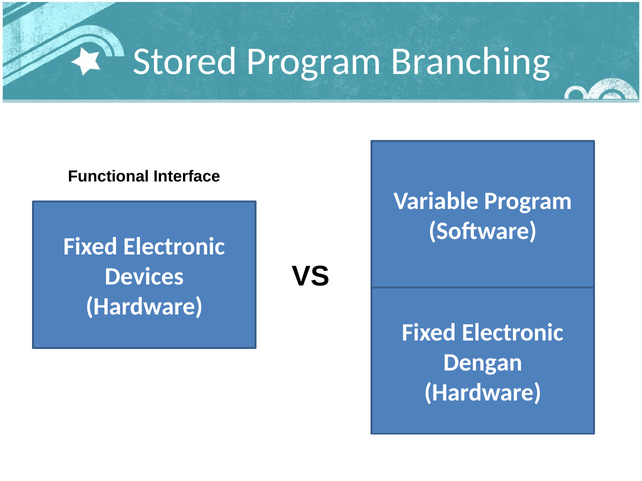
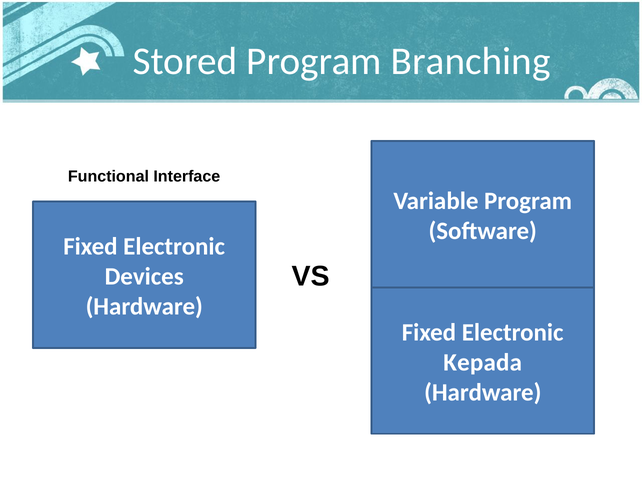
Dengan: Dengan -> Kepada
